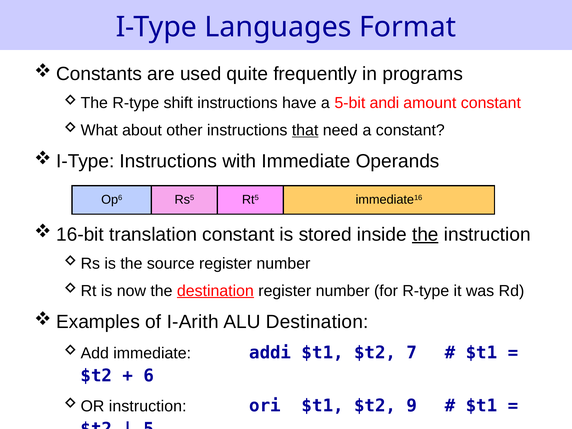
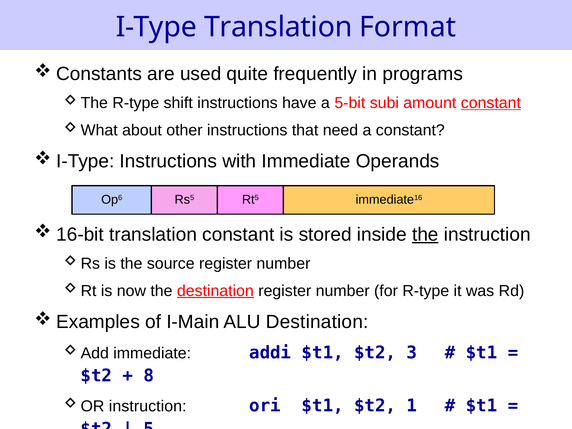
I-Type Languages: Languages -> Translation
andi: andi -> subi
constant at (491, 103) underline: none -> present
that underline: present -> none
I-Arith: I-Arith -> I-Main
7: 7 -> 3
6: 6 -> 8
9: 9 -> 1
